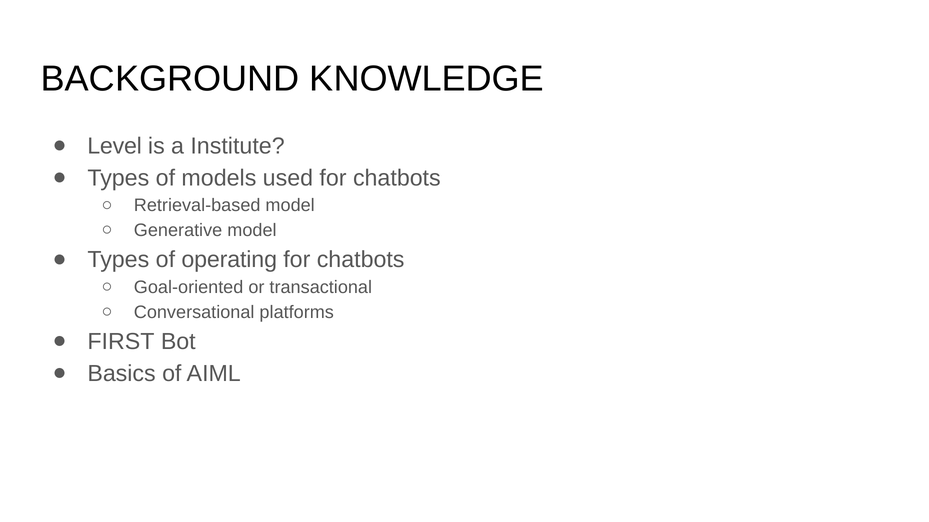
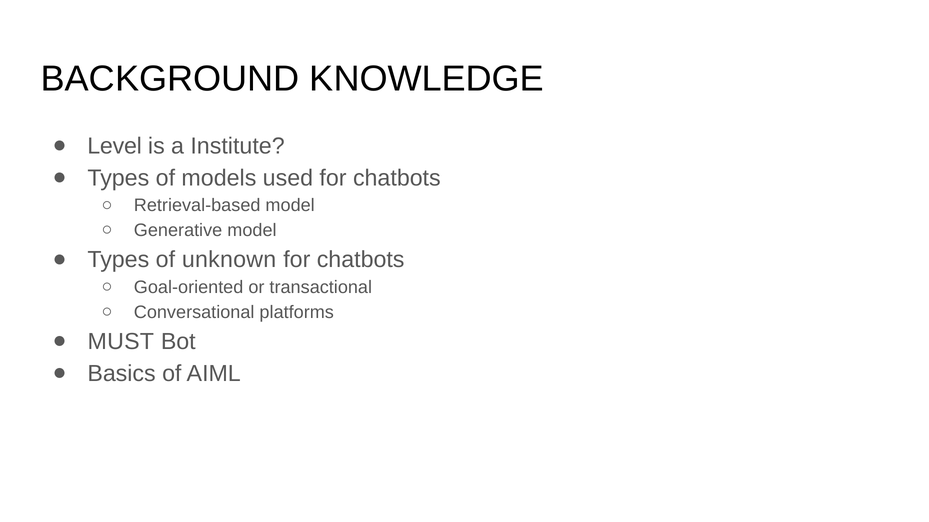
operating: operating -> unknown
FIRST: FIRST -> MUST
